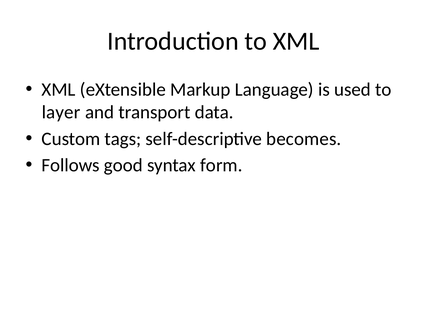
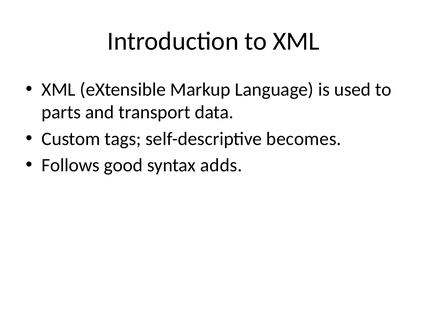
layer: layer -> parts
form: form -> adds
